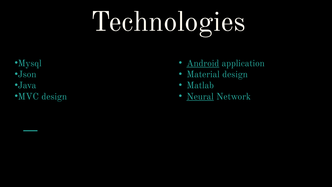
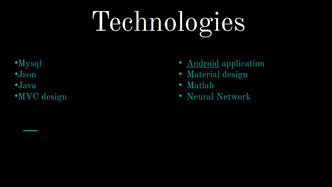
Neural underline: present -> none
